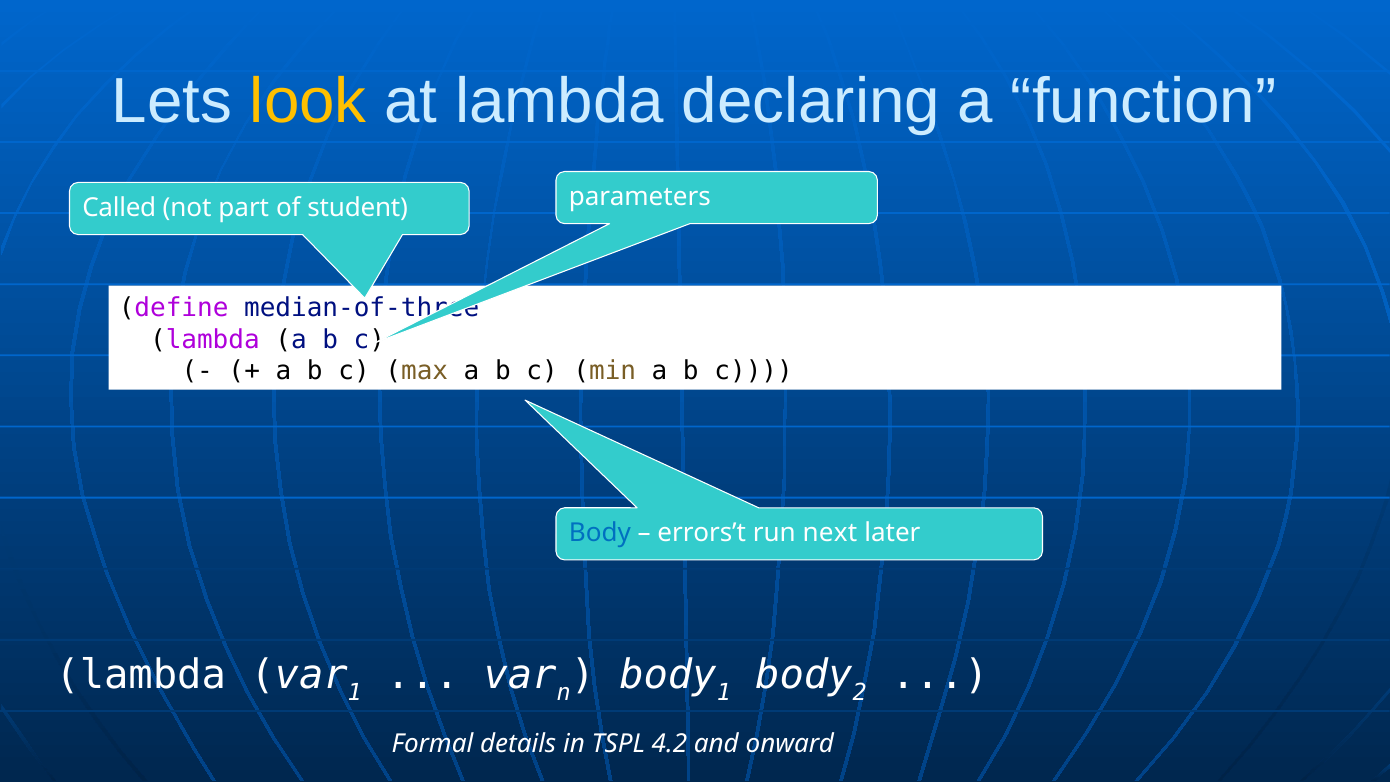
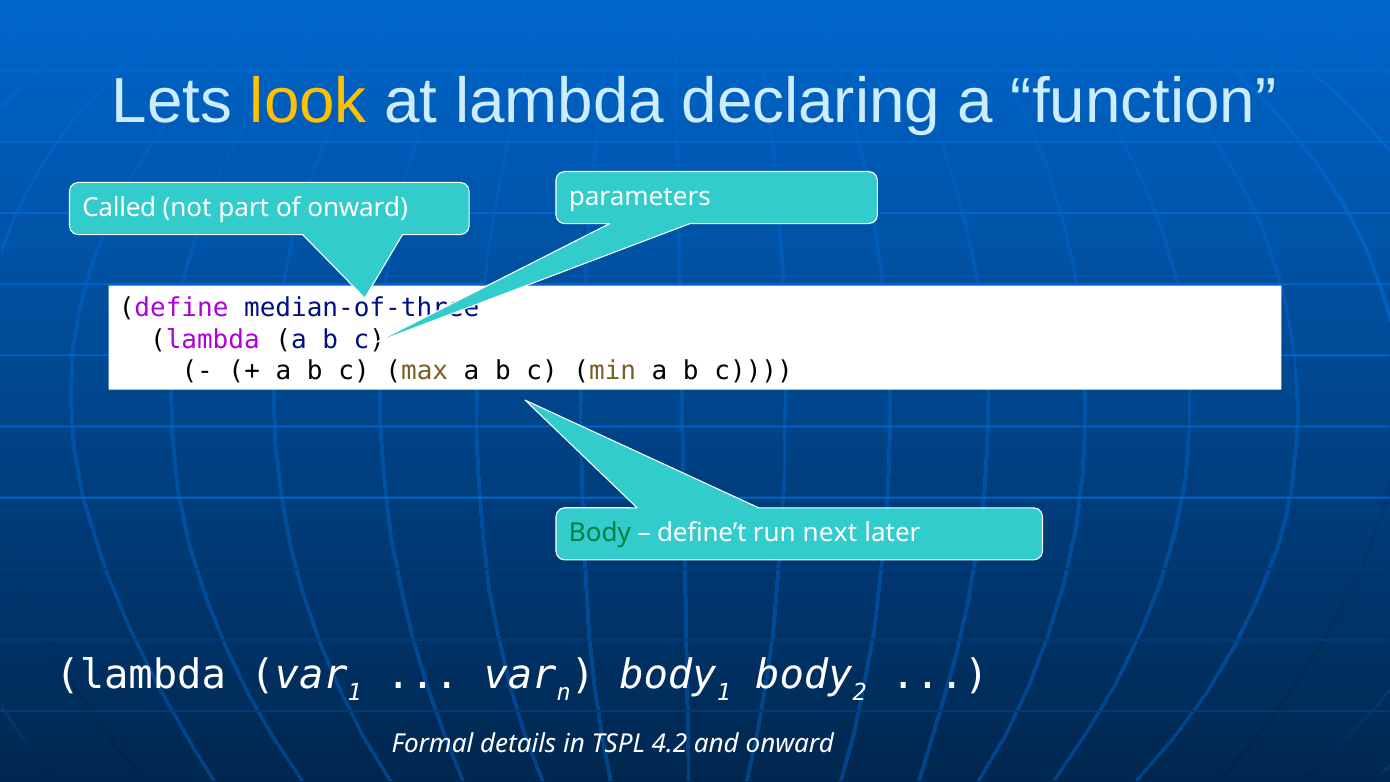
of student: student -> onward
Body at (600, 533) colour: blue -> green
errors’t: errors’t -> define’t
